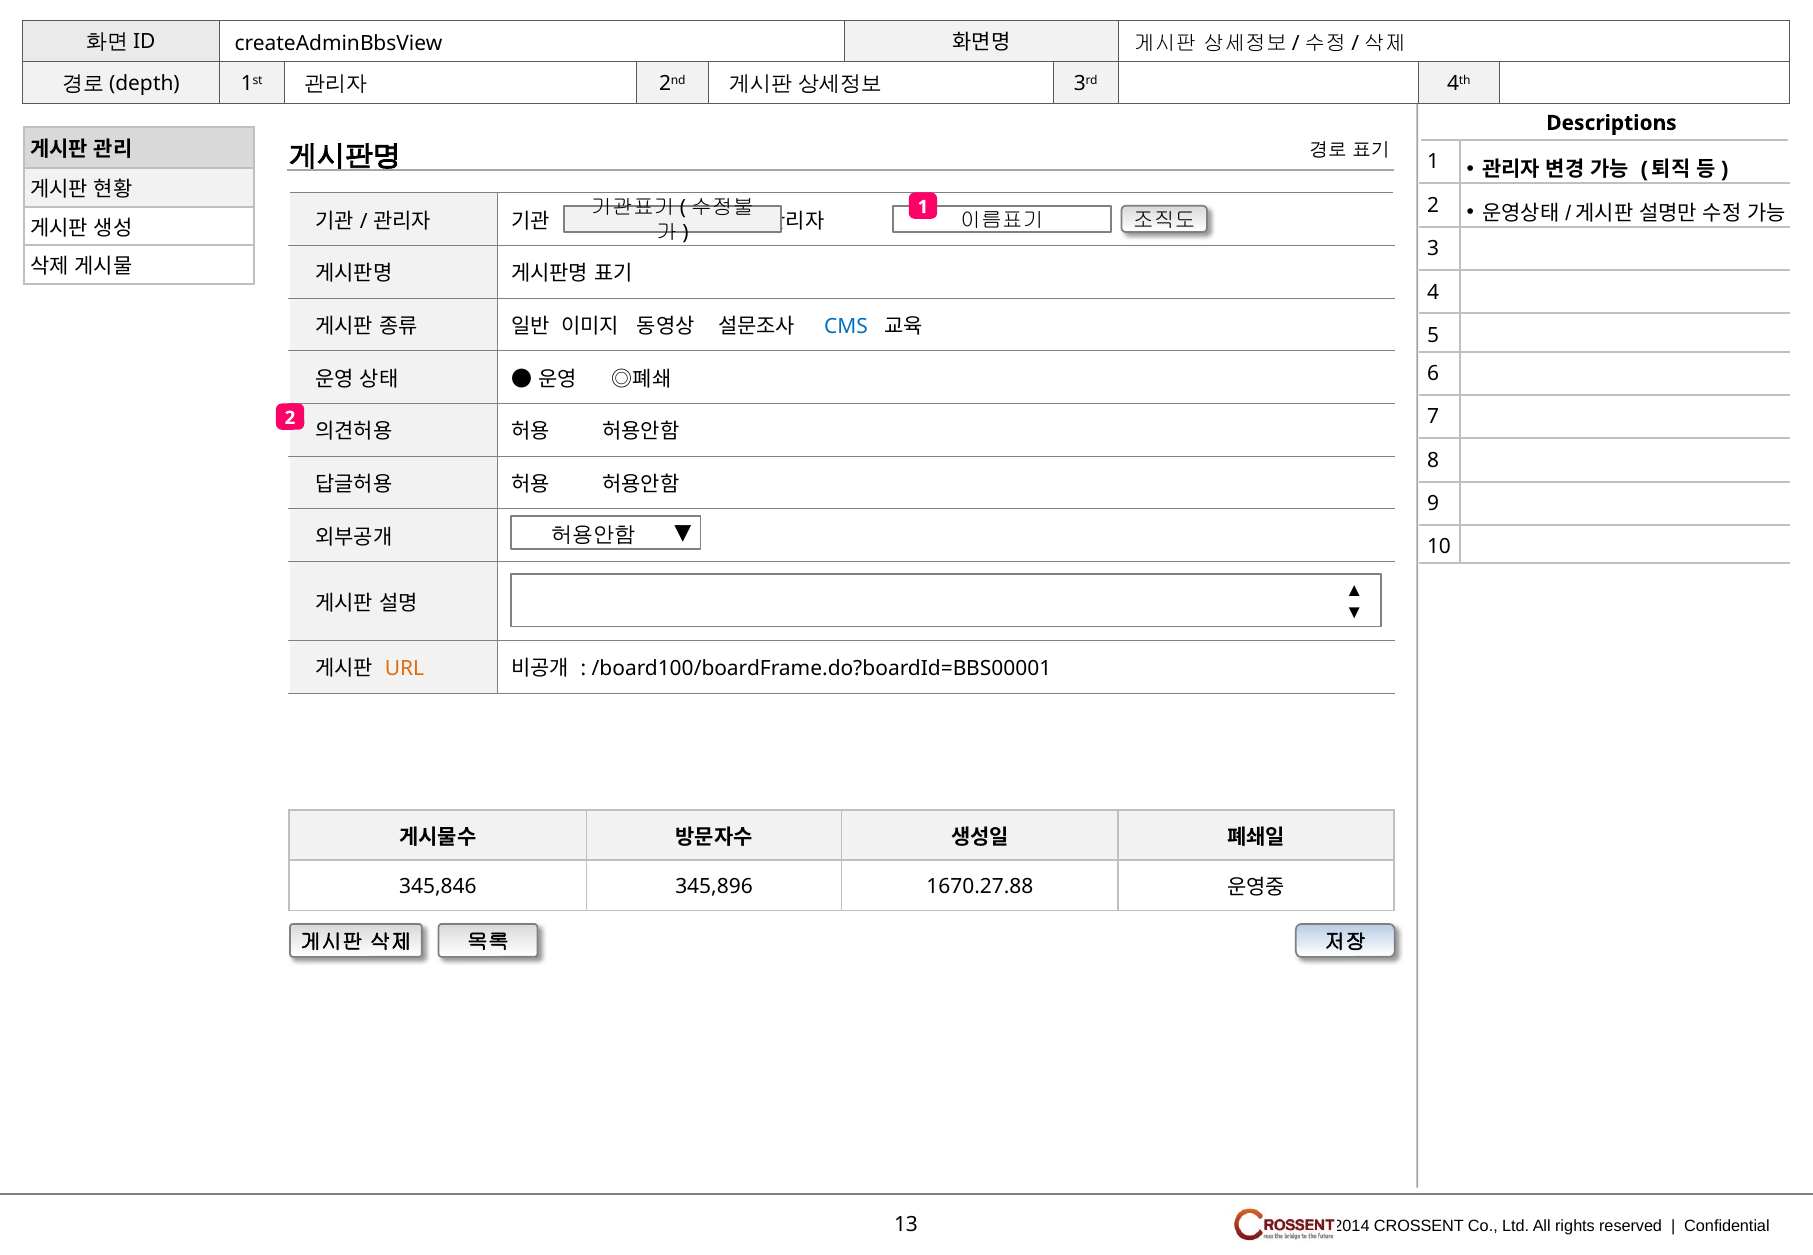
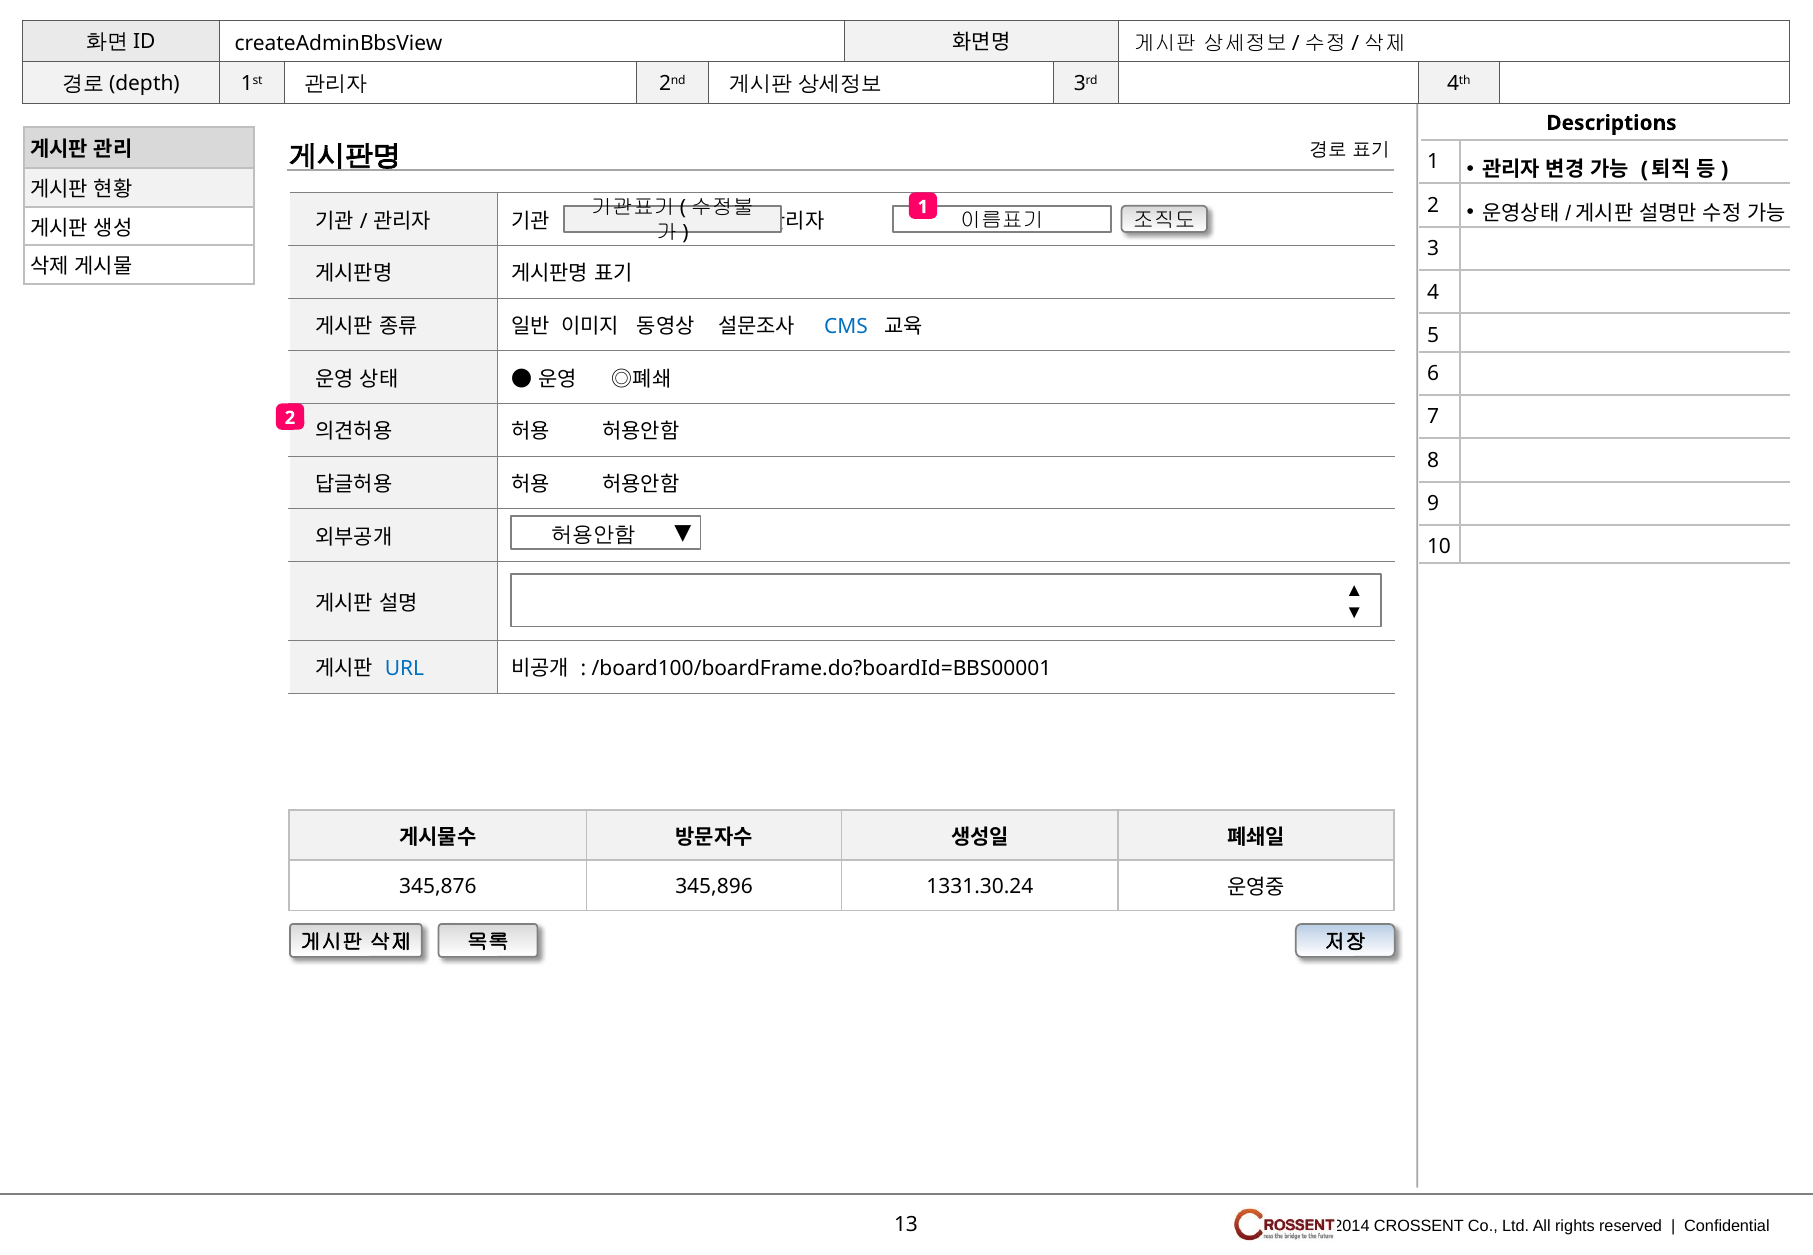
URL colour: orange -> blue
345,846: 345,846 -> 345,876
1670.27.88: 1670.27.88 -> 1331.30.24
